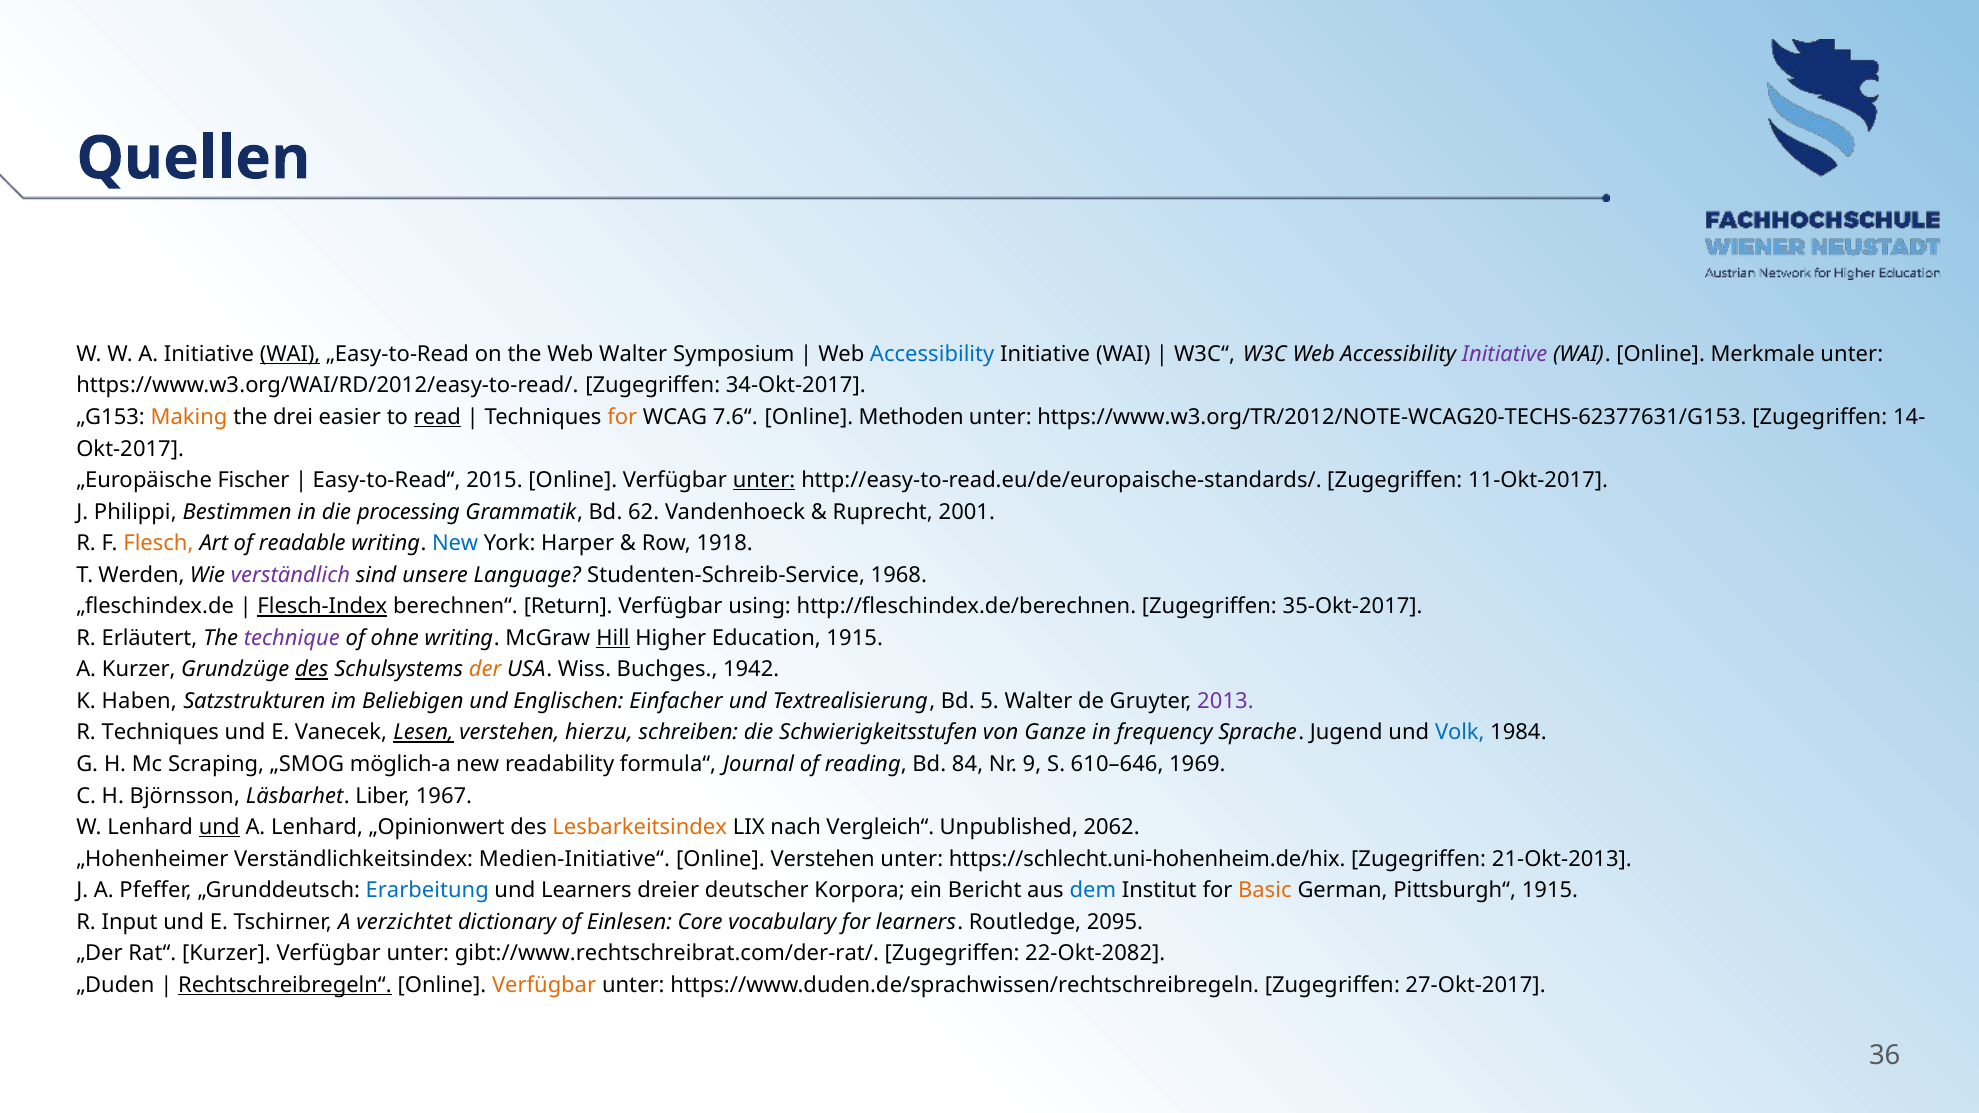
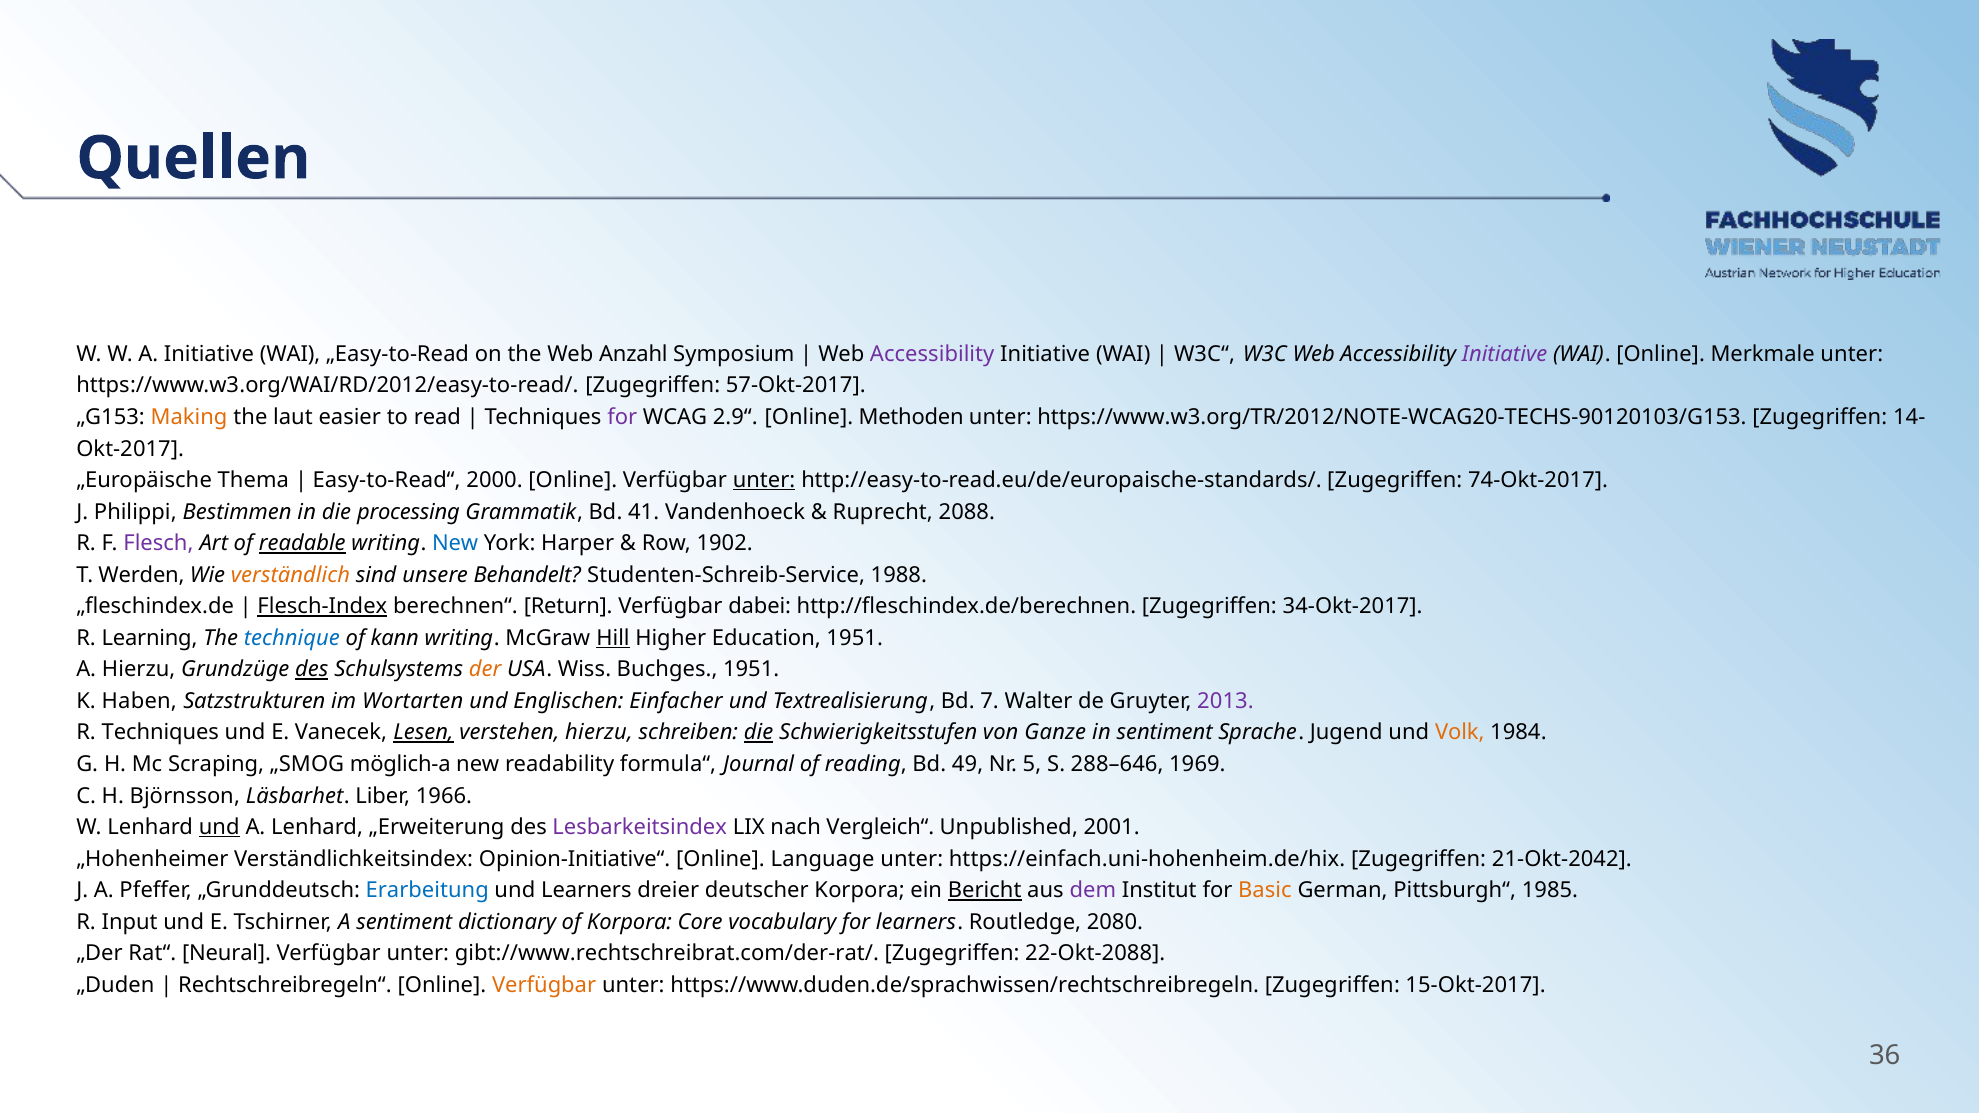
WAI at (290, 354) underline: present -> none
Web Walter: Walter -> Anzahl
Accessibility at (932, 354) colour: blue -> purple
34-Okt-2017: 34-Okt-2017 -> 57-Okt-2017
drei: drei -> laut
read underline: present -> none
for at (622, 417) colour: orange -> purple
7.6“: 7.6“ -> 2.9“
https://www.w3.org/TR/2012/NOTE-WCAG20-TECHS-62377631/G153: https://www.w3.org/TR/2012/NOTE-WCAG20-TECHS-62377631/G153 -> https://www.w3.org/TR/2012/NOTE-WCAG20-TECHS-90120103/G153
Fischer: Fischer -> Thema
2015: 2015 -> 2000
11-Okt-2017: 11-Okt-2017 -> 74-Okt-2017
62: 62 -> 41
2001: 2001 -> 2088
Flesch colour: orange -> purple
readable underline: none -> present
1918: 1918 -> 1902
verständlich colour: purple -> orange
Language: Language -> Behandelt
1968: 1968 -> 1988
using: using -> dabei
35-Okt-2017: 35-Okt-2017 -> 34-Okt-2017
Erläutert: Erläutert -> Learning
technique colour: purple -> blue
ohne: ohne -> kann
Education 1915: 1915 -> 1951
A Kurzer: Kurzer -> Hierzu
Buchges 1942: 1942 -> 1951
Beliebigen: Beliebigen -> Wortarten
5: 5 -> 7
die at (759, 733) underline: none -> present
in frequency: frequency -> sentiment
Volk colour: blue -> orange
84: 84 -> 49
9: 9 -> 5
610–646: 610–646 -> 288–646
1967: 1967 -> 1966
„Opinionwert: „Opinionwert -> „Erweiterung
Lesbarkeitsindex colour: orange -> purple
2062: 2062 -> 2001
Medien-Initiative“: Medien-Initiative“ -> Opinion-Initiative“
Online Verstehen: Verstehen -> Language
https://schlecht.uni-hohenheim.de/hix: https://schlecht.uni-hohenheim.de/hix -> https://einfach.uni-hohenheim.de/hix
21-Okt-2013: 21-Okt-2013 -> 21-Okt-2042
Bericht underline: none -> present
dem colour: blue -> purple
Pittsburgh“ 1915: 1915 -> 1985
A verzichtet: verzichtet -> sentiment
of Einlesen: Einlesen -> Korpora
2095: 2095 -> 2080
Rat“ Kurzer: Kurzer -> Neural
22-Okt-2082: 22-Okt-2082 -> 22-Okt-2088
Rechtschreibregeln“ underline: present -> none
27-Okt-2017: 27-Okt-2017 -> 15-Okt-2017
